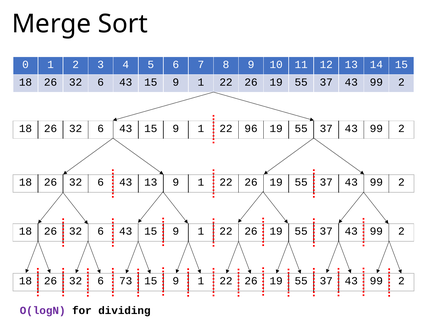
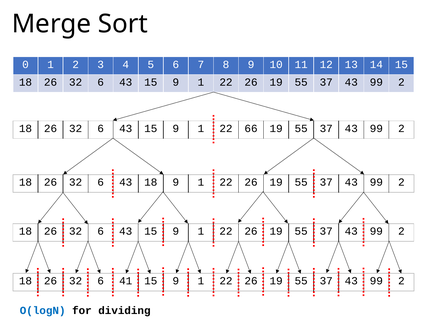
96: 96 -> 66
43 13: 13 -> 18
73: 73 -> 41
O(logN colour: purple -> blue
